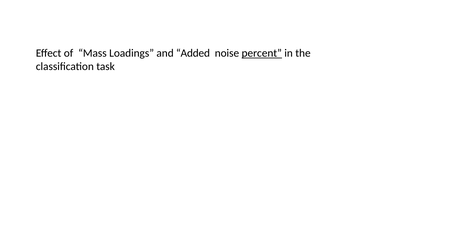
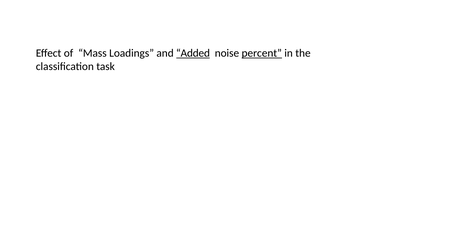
Added underline: none -> present
